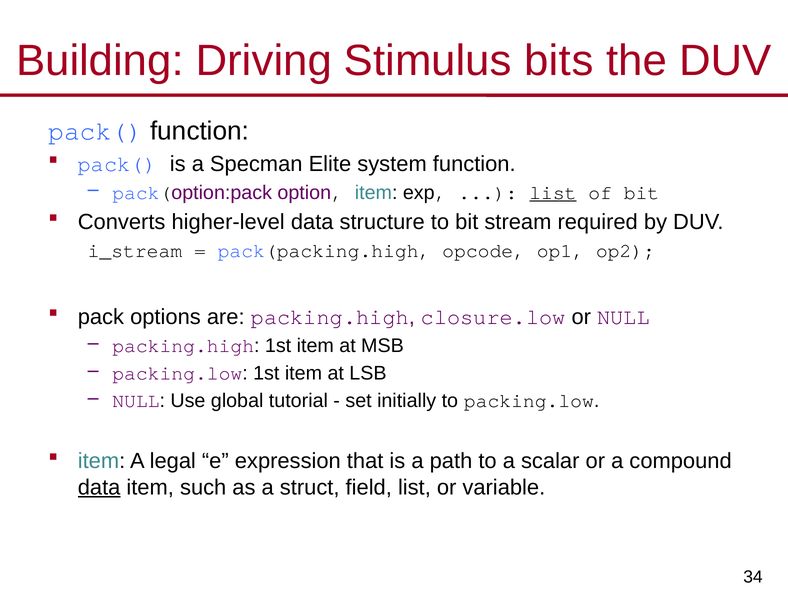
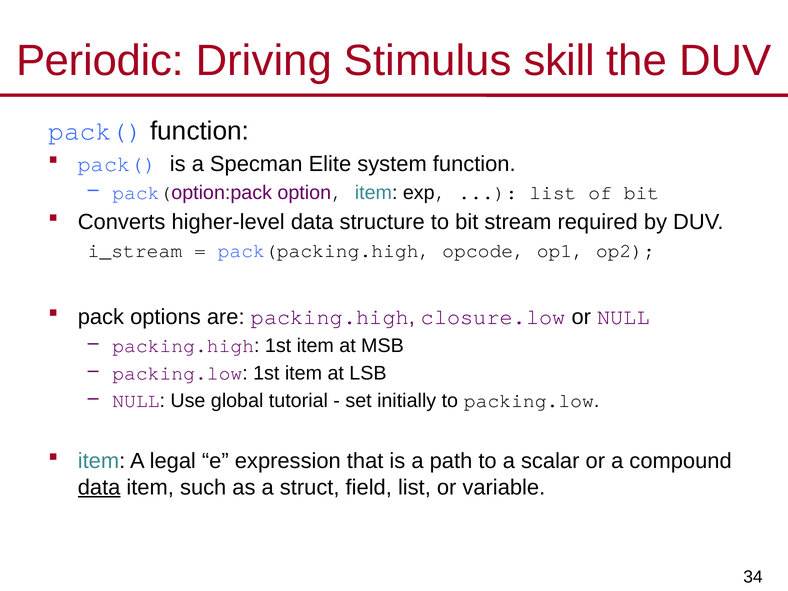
Building: Building -> Periodic
bits: bits -> skill
list at (553, 193) underline: present -> none
